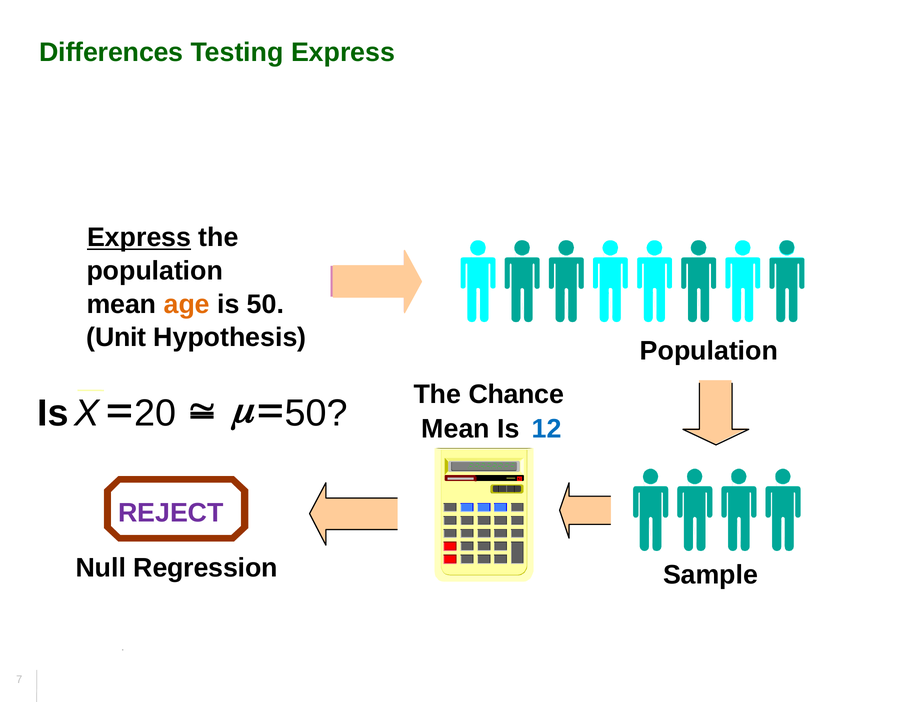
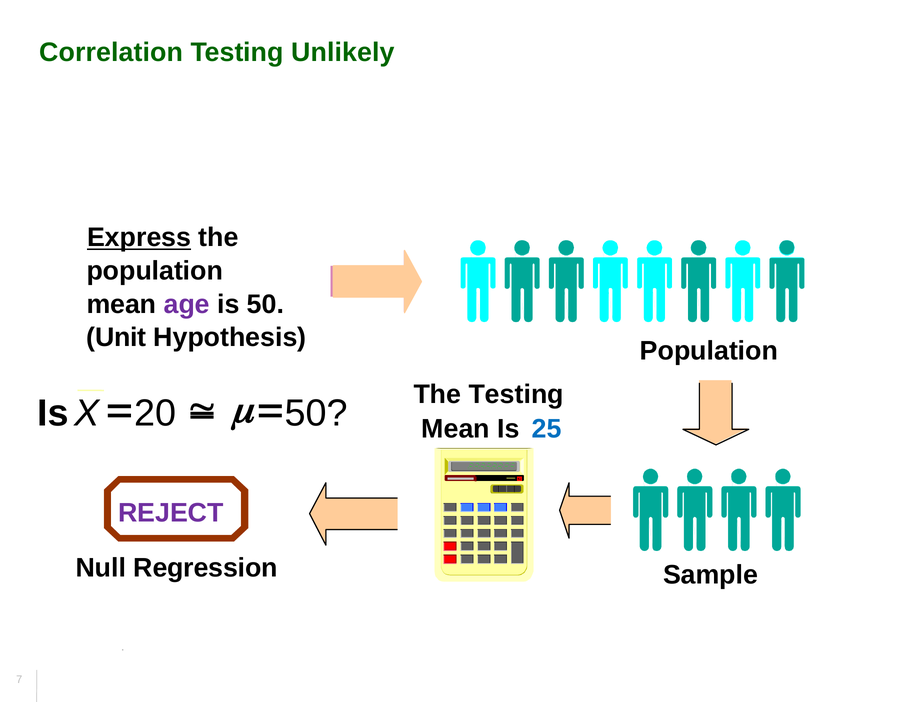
Differences: Differences -> Correlation
Testing Express: Express -> Unlikely
age colour: orange -> purple
The Chance: Chance -> Testing
12: 12 -> 25
